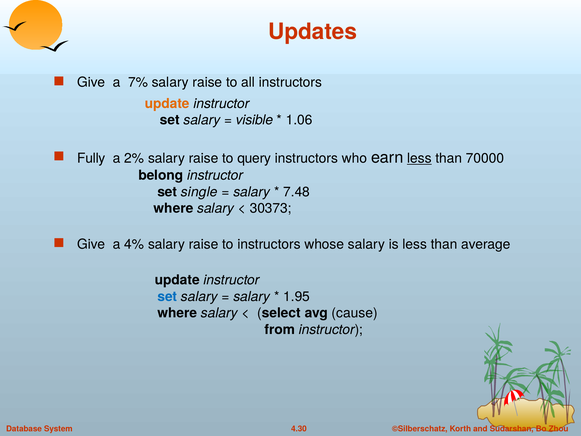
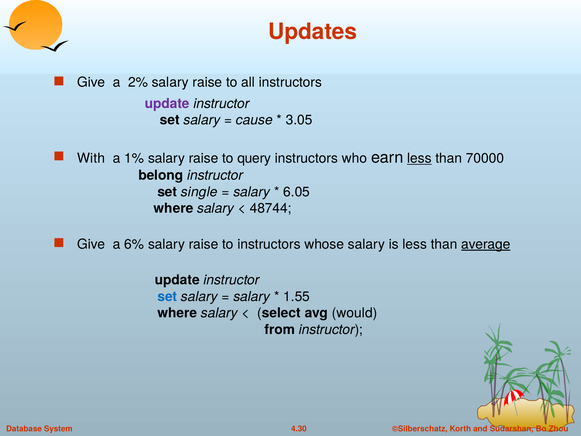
7%: 7% -> 2%
update at (167, 104) colour: orange -> purple
visible: visible -> cause
1.06: 1.06 -> 3.05
Fully: Fully -> With
2%: 2% -> 1%
7.48: 7.48 -> 6.05
30373: 30373 -> 48744
4%: 4% -> 6%
average underline: none -> present
1.95: 1.95 -> 1.55
cause: cause -> would
